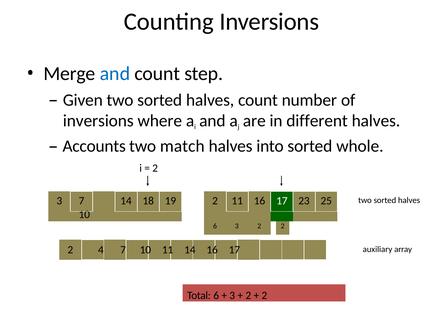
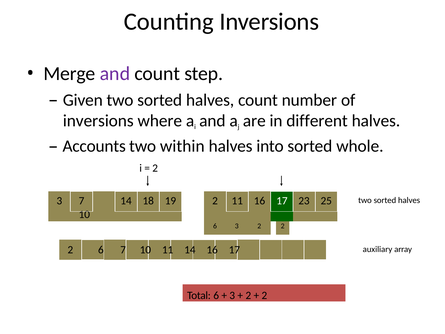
and at (115, 74) colour: blue -> purple
match: match -> within
2 4: 4 -> 6
